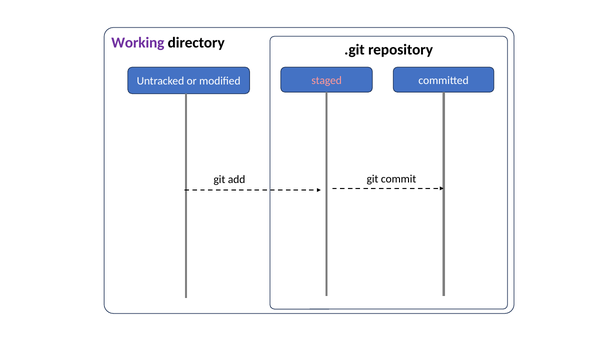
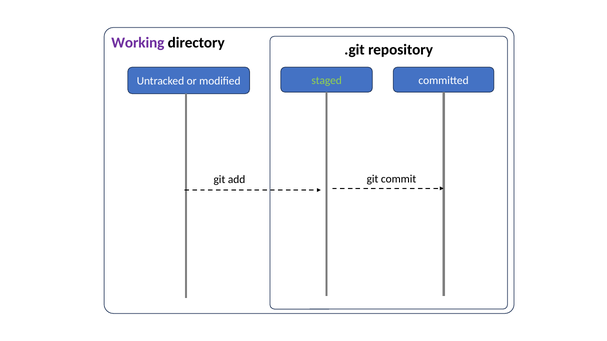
staged colour: pink -> light green
